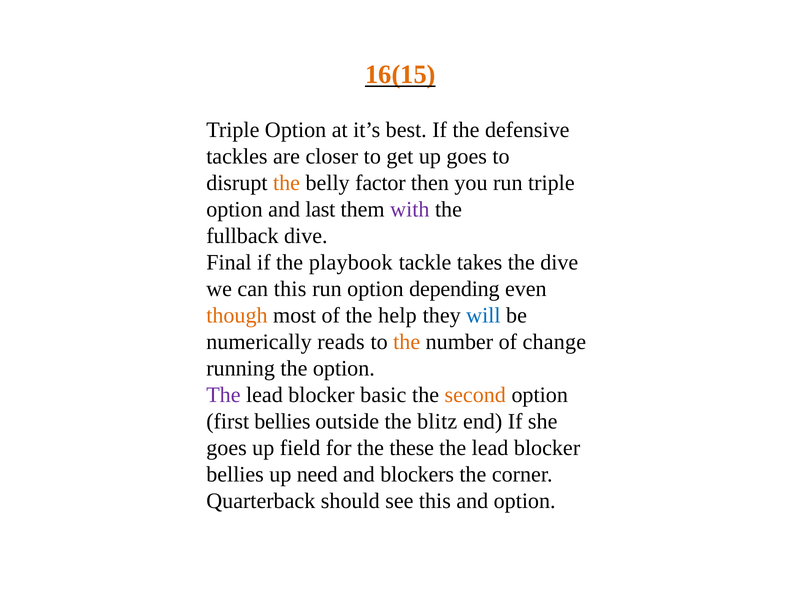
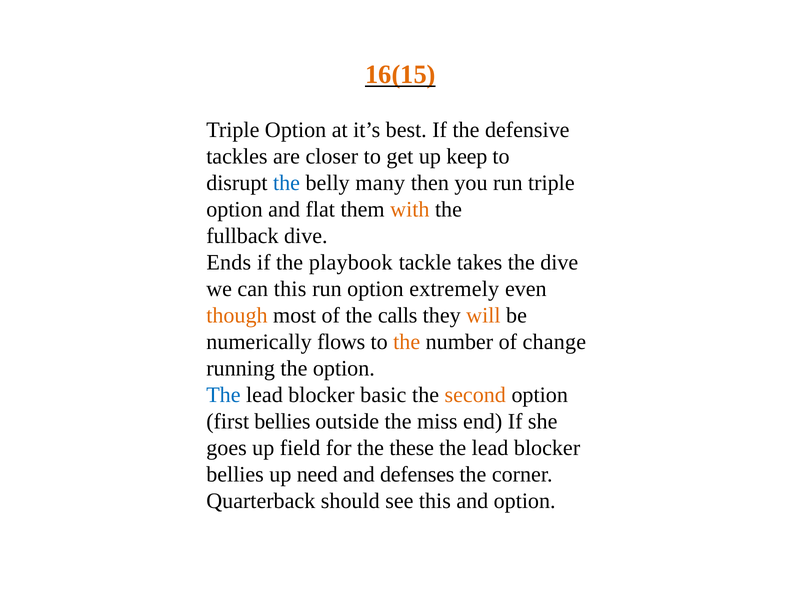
up goes: goes -> keep
the at (287, 183) colour: orange -> blue
factor: factor -> many
last: last -> flat
with colour: purple -> orange
Final: Final -> Ends
depending: depending -> extremely
help: help -> calls
will colour: blue -> orange
reads: reads -> flows
The at (223, 395) colour: purple -> blue
blitz: blitz -> miss
blockers: blockers -> defenses
